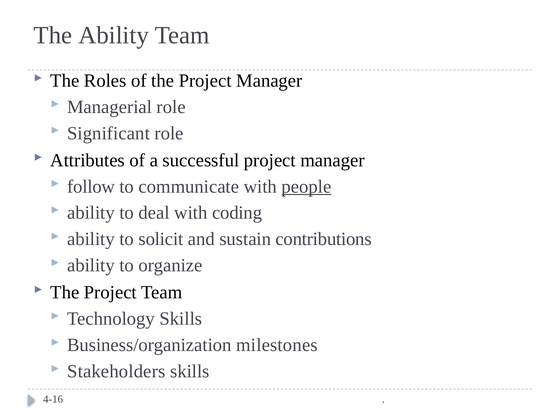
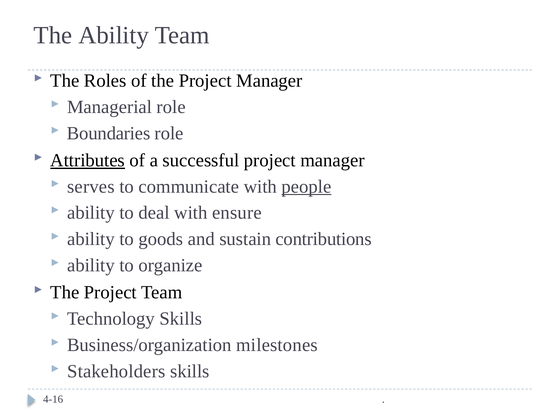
Significant: Significant -> Boundaries
Attributes underline: none -> present
follow: follow -> serves
coding: coding -> ensure
solicit: solicit -> goods
